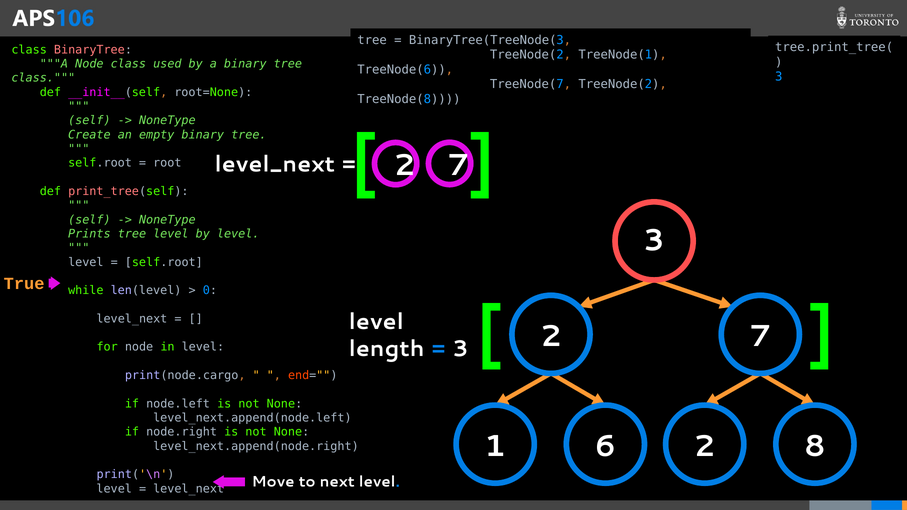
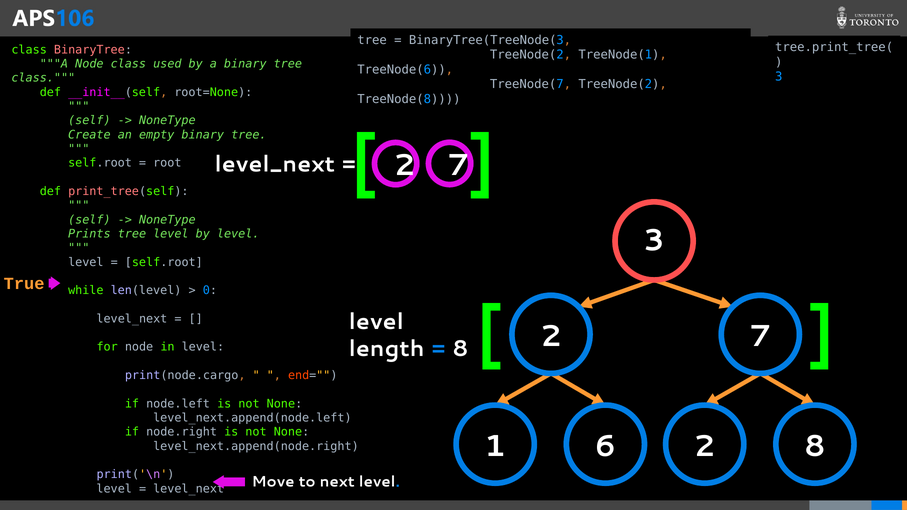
3 at (460, 349): 3 -> 8
